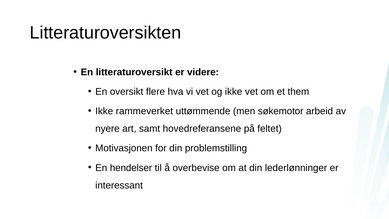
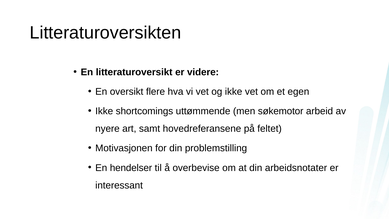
them: them -> egen
rammeverket: rammeverket -> shortcomings
lederlønninger: lederlønninger -> arbeidsnotater
